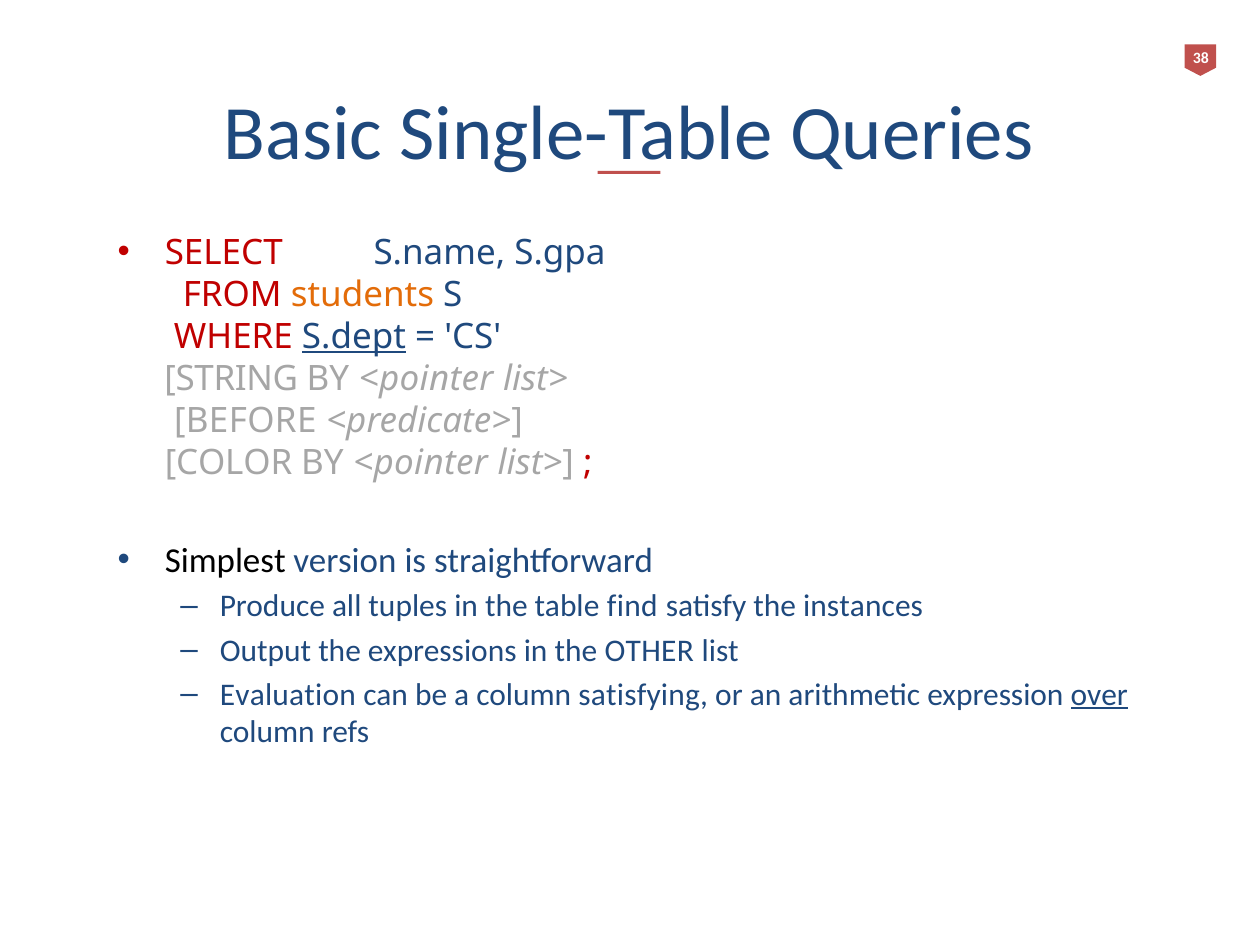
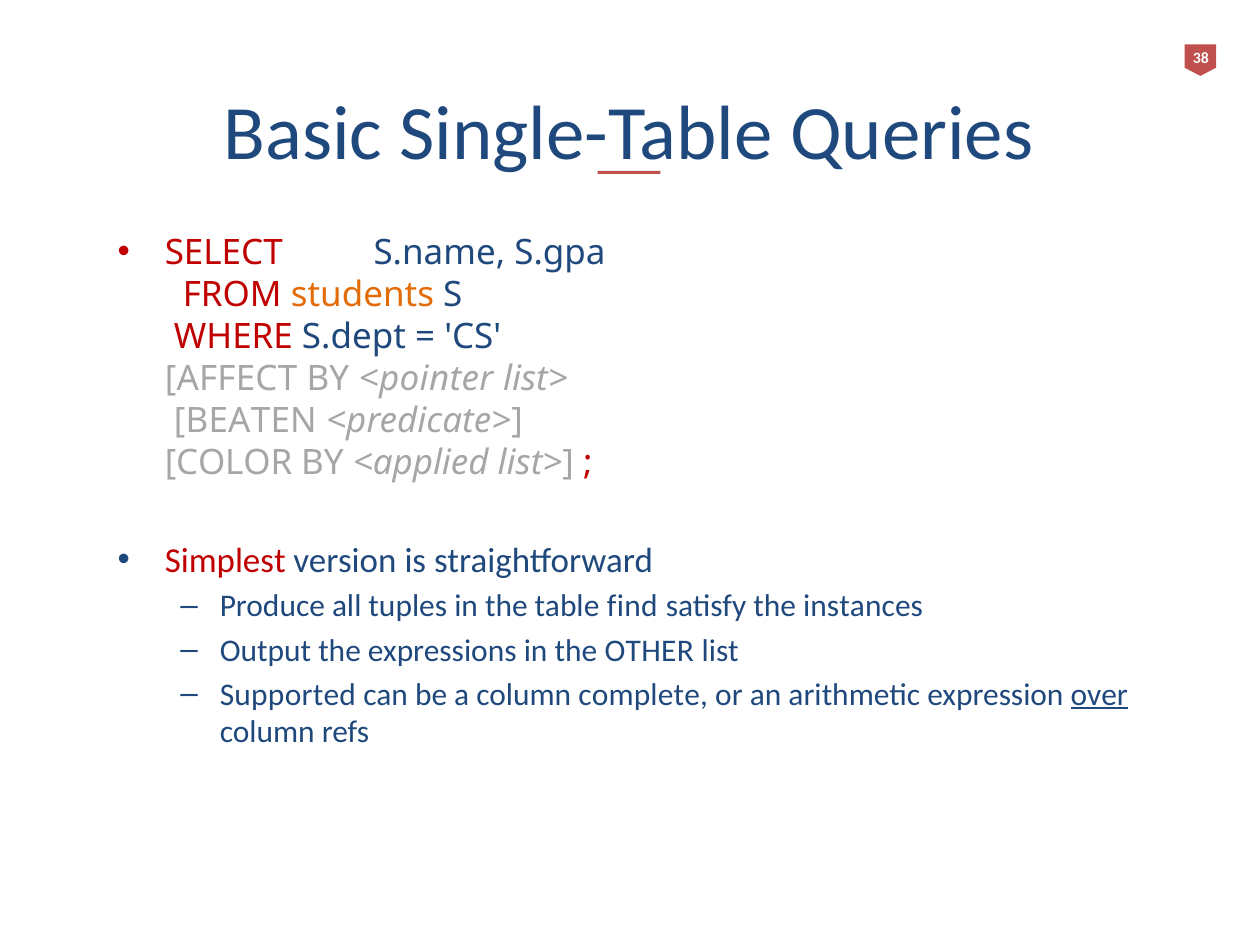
S.dept underline: present -> none
STRING: STRING -> AFFECT
BEFORE: BEFORE -> BEATEN
<pointer at (421, 463): <pointer -> <applied
Simplest colour: black -> red
Evaluation: Evaluation -> Supported
satisfying: satisfying -> complete
